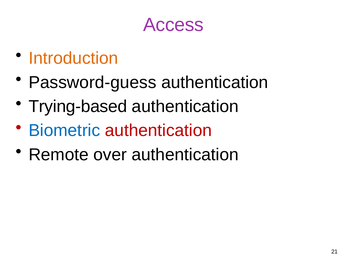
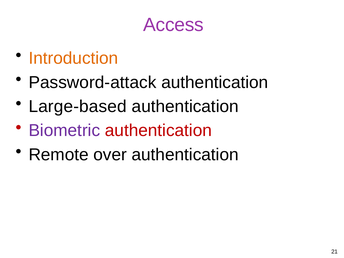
Password-guess: Password-guess -> Password-attack
Trying-based: Trying-based -> Large-based
Biometric colour: blue -> purple
